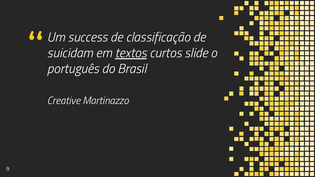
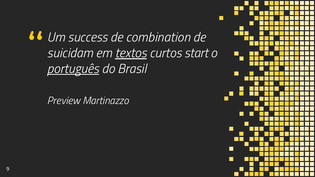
classificação: classificação -> combination
slide: slide -> start
português underline: none -> present
Creative: Creative -> Preview
